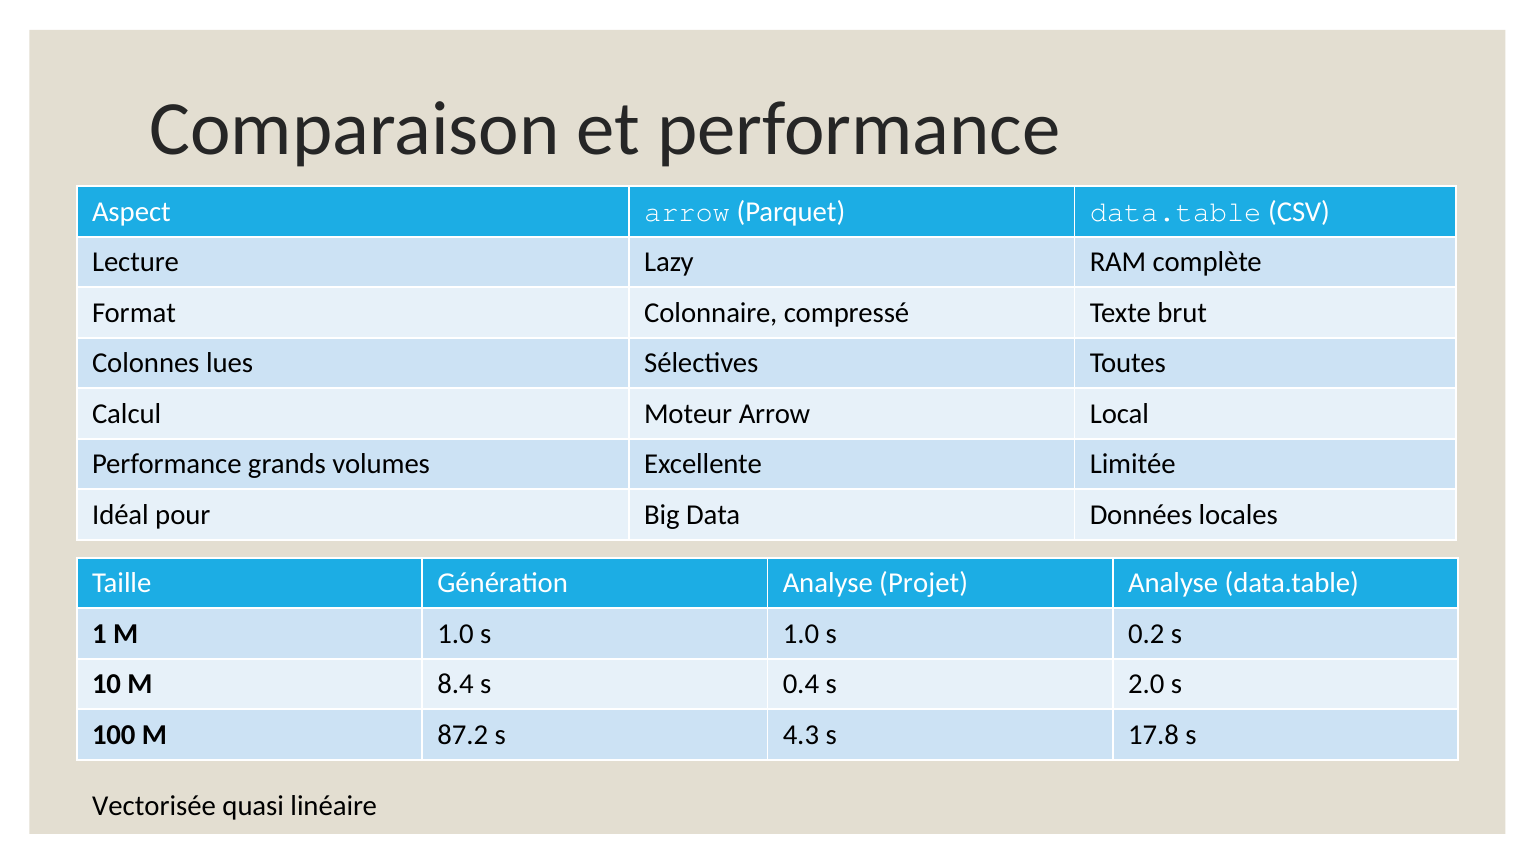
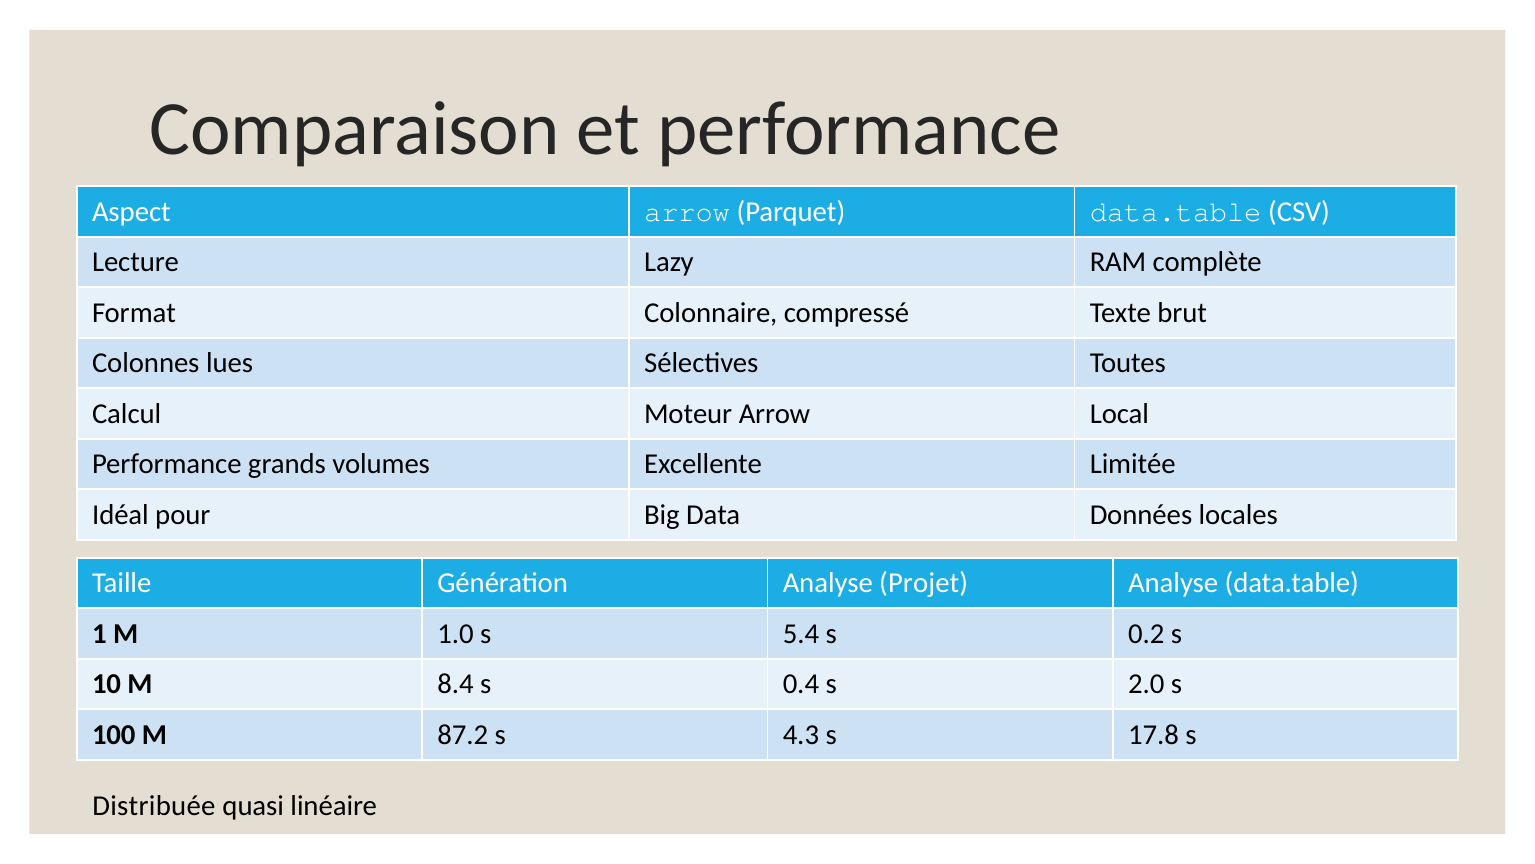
s 1.0: 1.0 -> 5.4
Vectorisée: Vectorisée -> Distribuée
